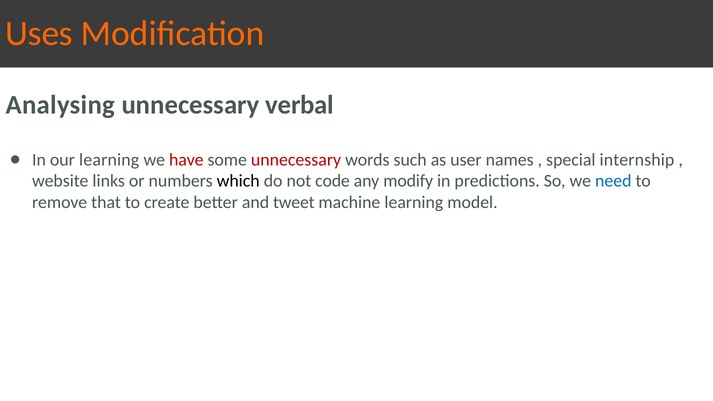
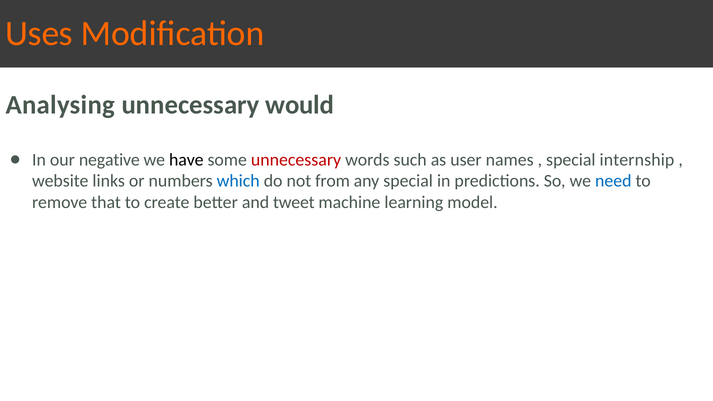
verbal: verbal -> would
our learning: learning -> negative
have colour: red -> black
which colour: black -> blue
code: code -> from
any modify: modify -> special
